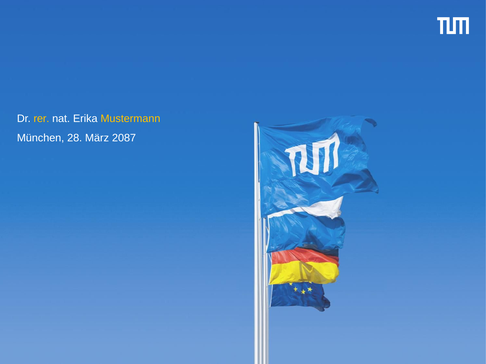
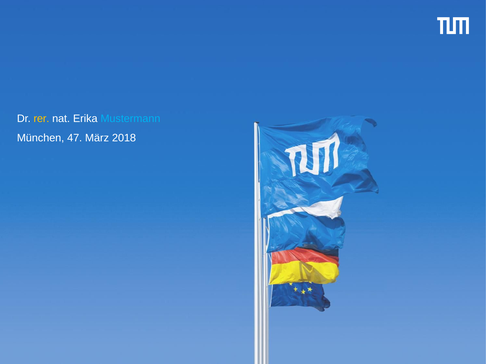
Mustermann colour: yellow -> light blue
28: 28 -> 47
2087: 2087 -> 2018
